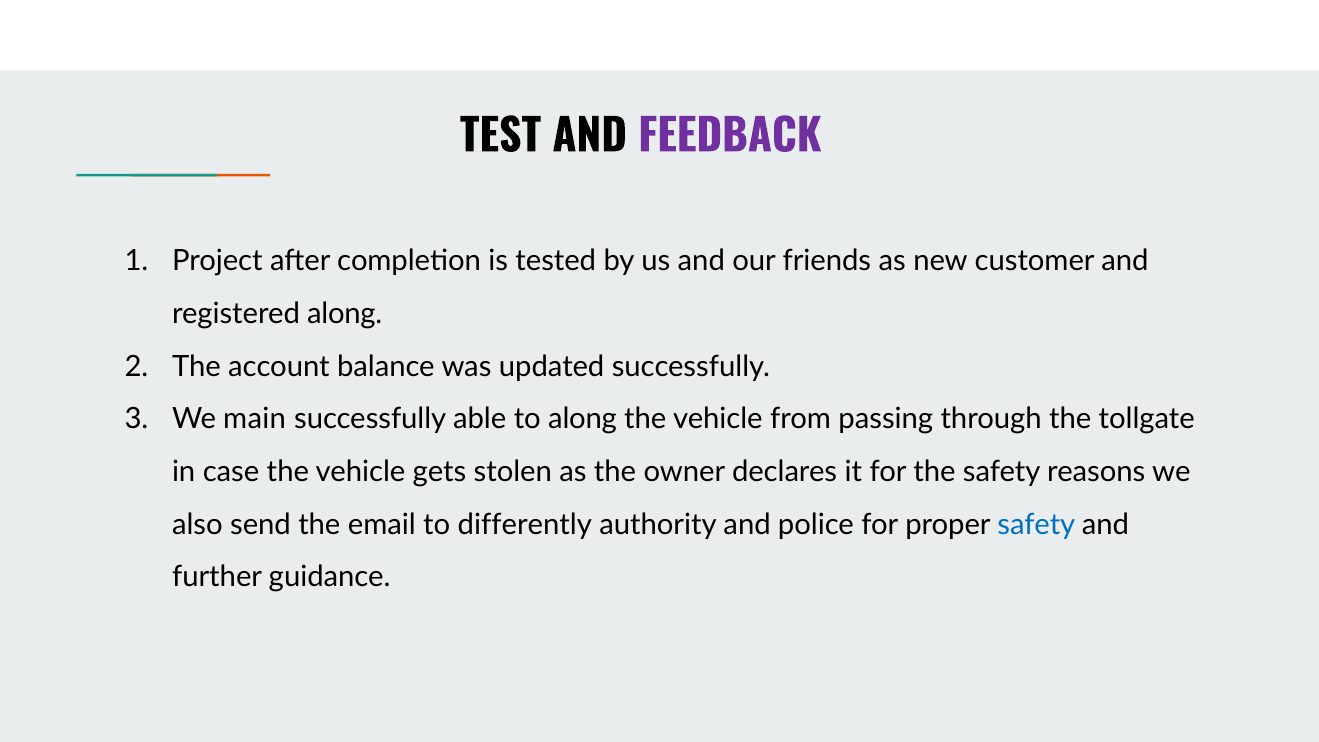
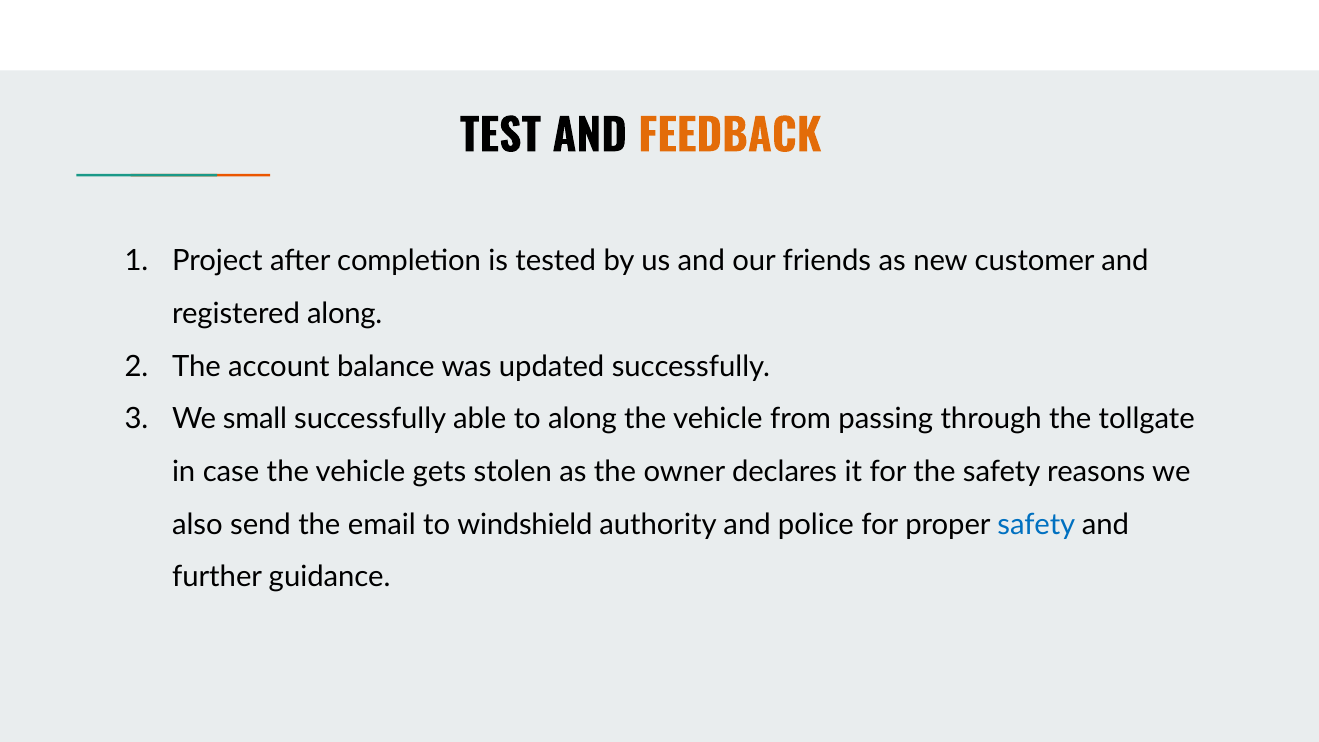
FEEDBACK colour: purple -> orange
main: main -> small
differently: differently -> windshield
